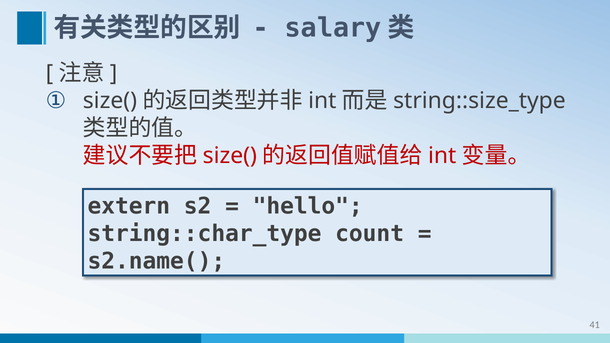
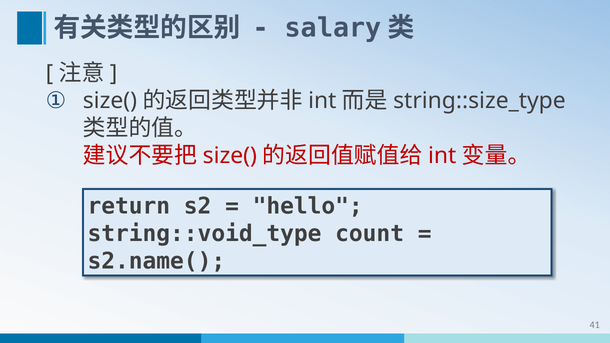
extern: extern -> return
string::char_type: string::char_type -> string::void_type
